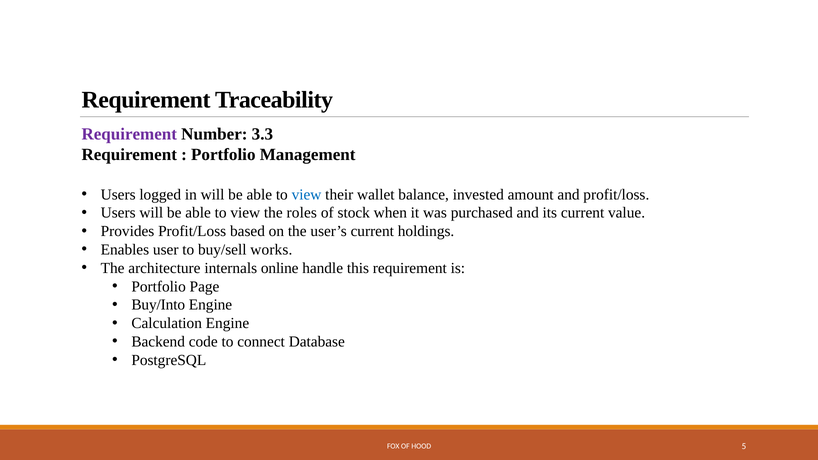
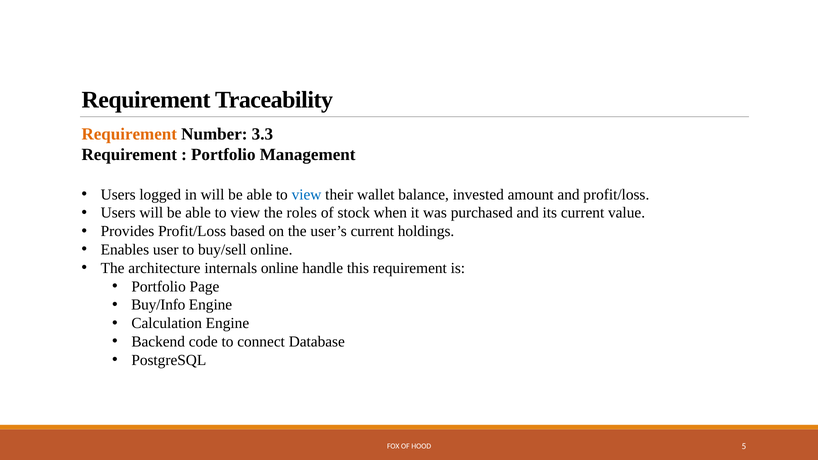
Requirement at (129, 134) colour: purple -> orange
buy/sell works: works -> online
Buy/Into: Buy/Into -> Buy/Info
